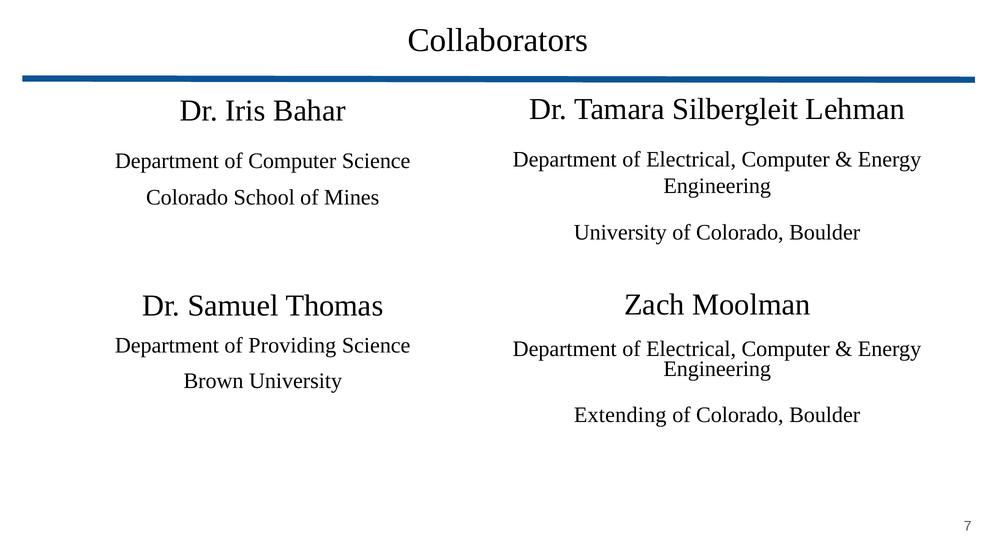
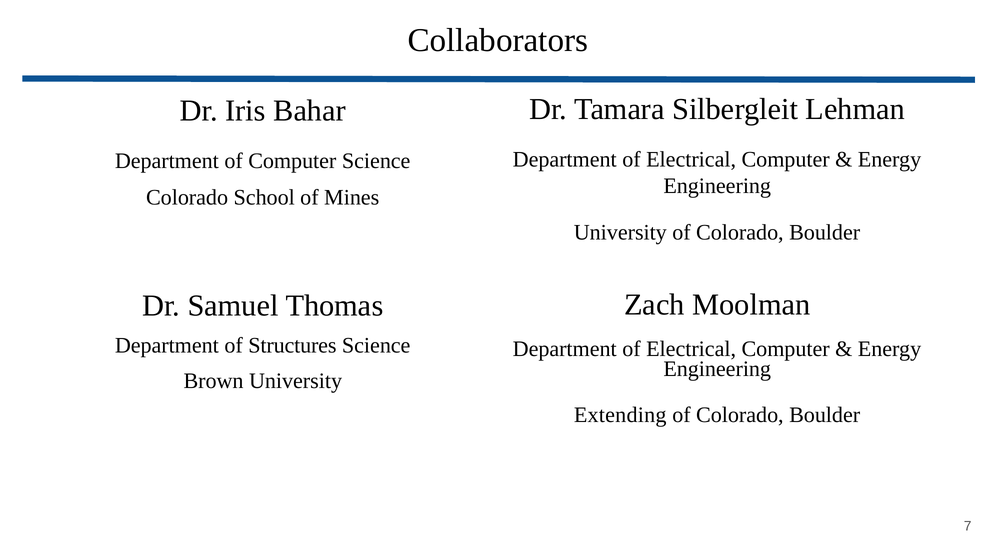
Providing: Providing -> Structures
